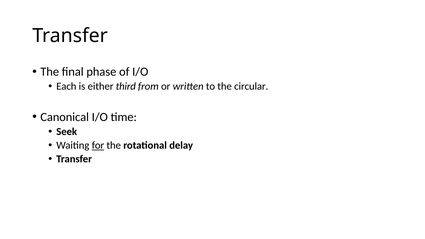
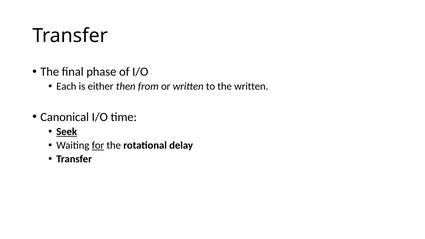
third: third -> then
the circular: circular -> written
Seek underline: none -> present
